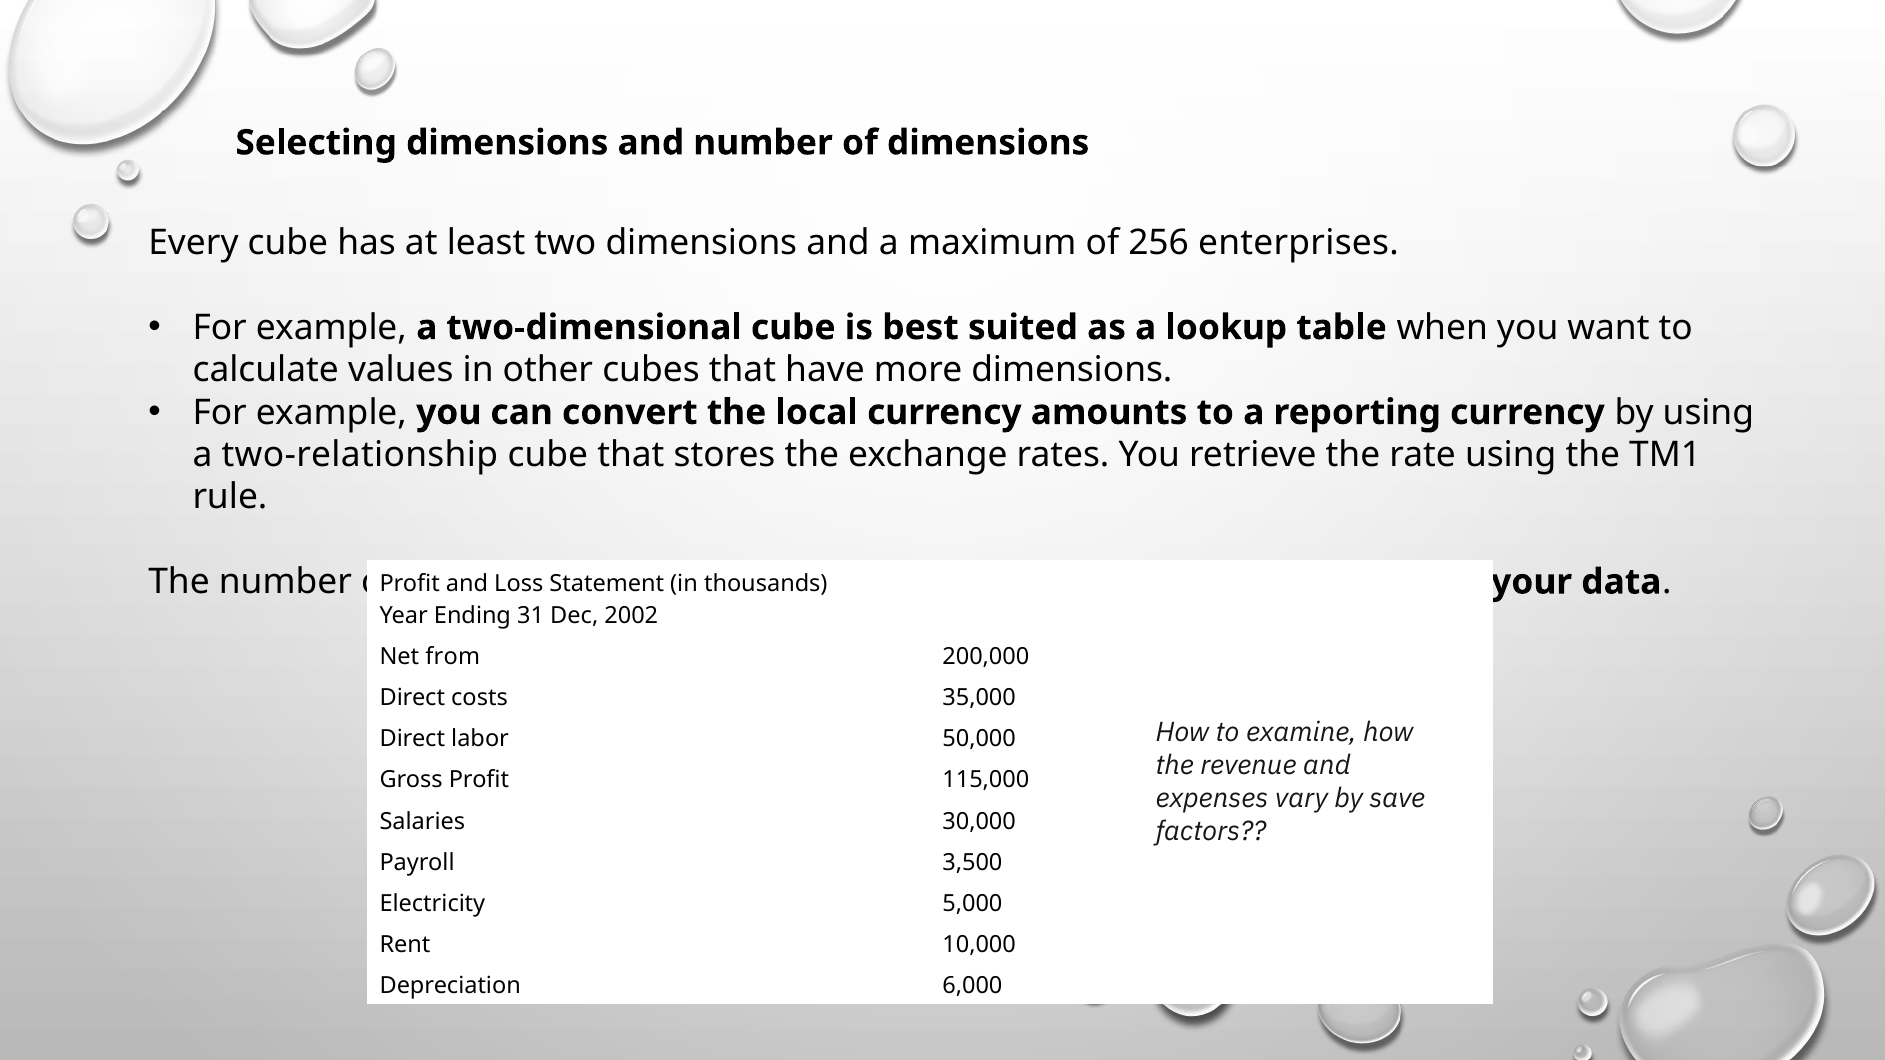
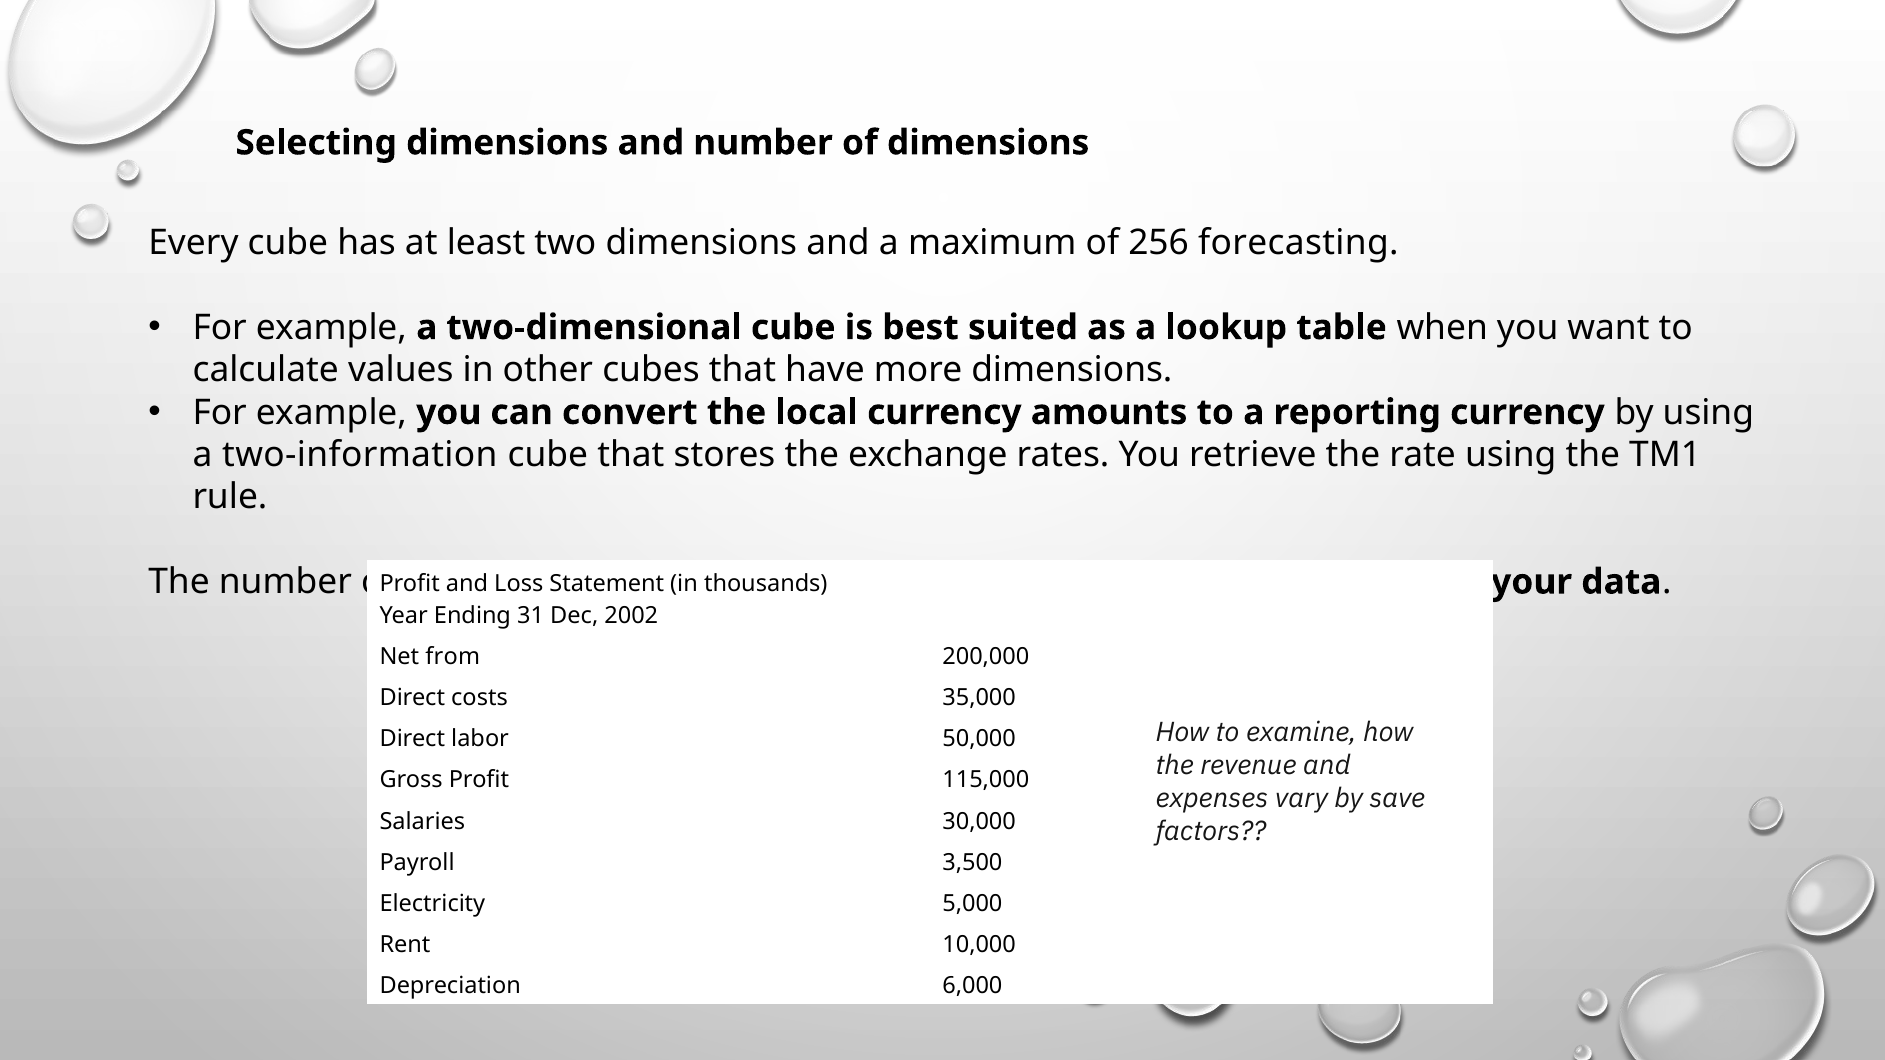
enterprises: enterprises -> forecasting
two-relationship: two-relationship -> two-information
